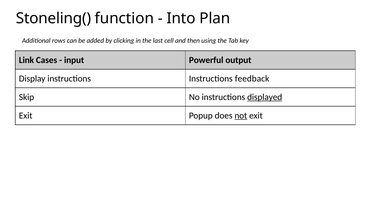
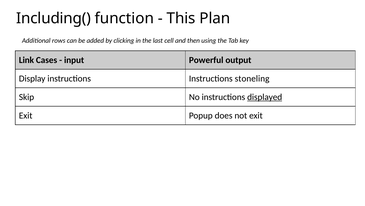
Stoneling(: Stoneling( -> Including(
Into: Into -> This
feedback: feedback -> stoneling
not underline: present -> none
